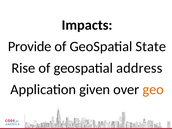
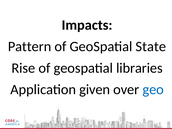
Provide: Provide -> Pattern
address: address -> libraries
geo colour: orange -> blue
